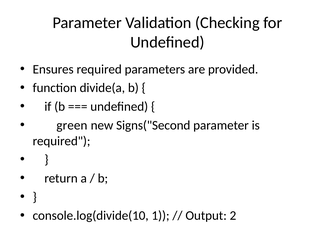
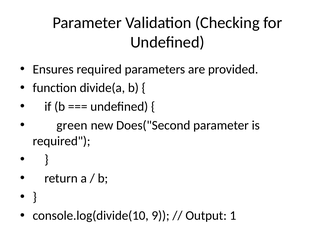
Signs("Second: Signs("Second -> Does("Second
1: 1 -> 9
2: 2 -> 1
